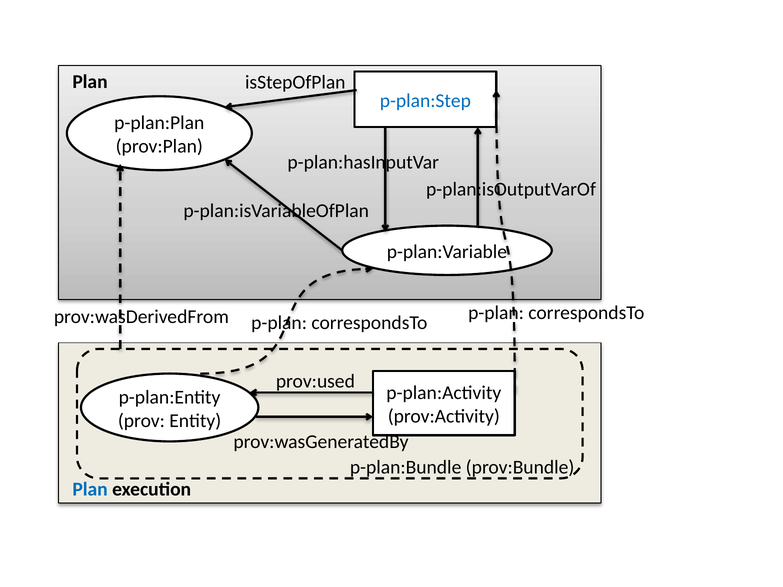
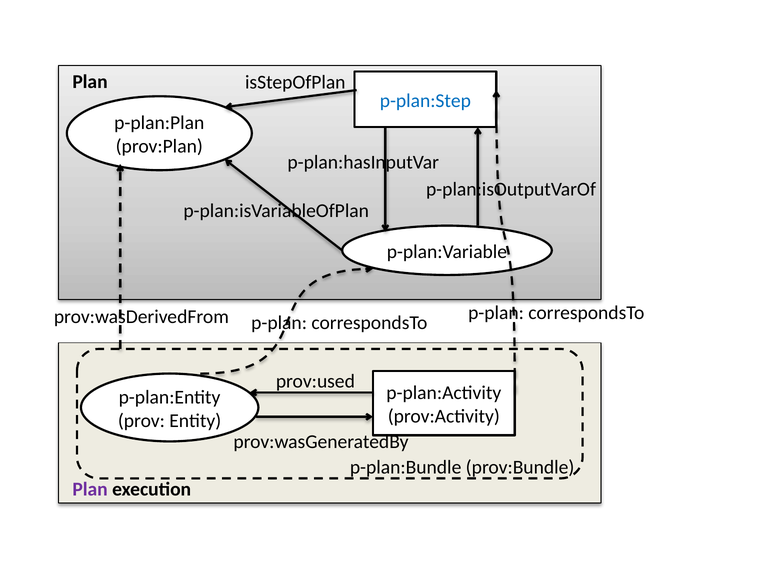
Plan at (90, 489) colour: blue -> purple
